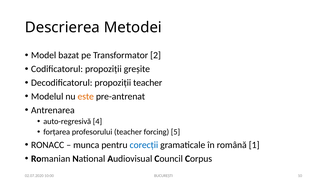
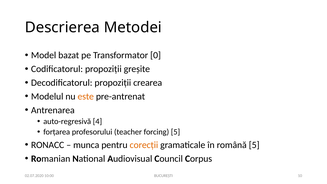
2: 2 -> 0
propoziții teacher: teacher -> crearea
corecții colour: blue -> orange
română 1: 1 -> 5
